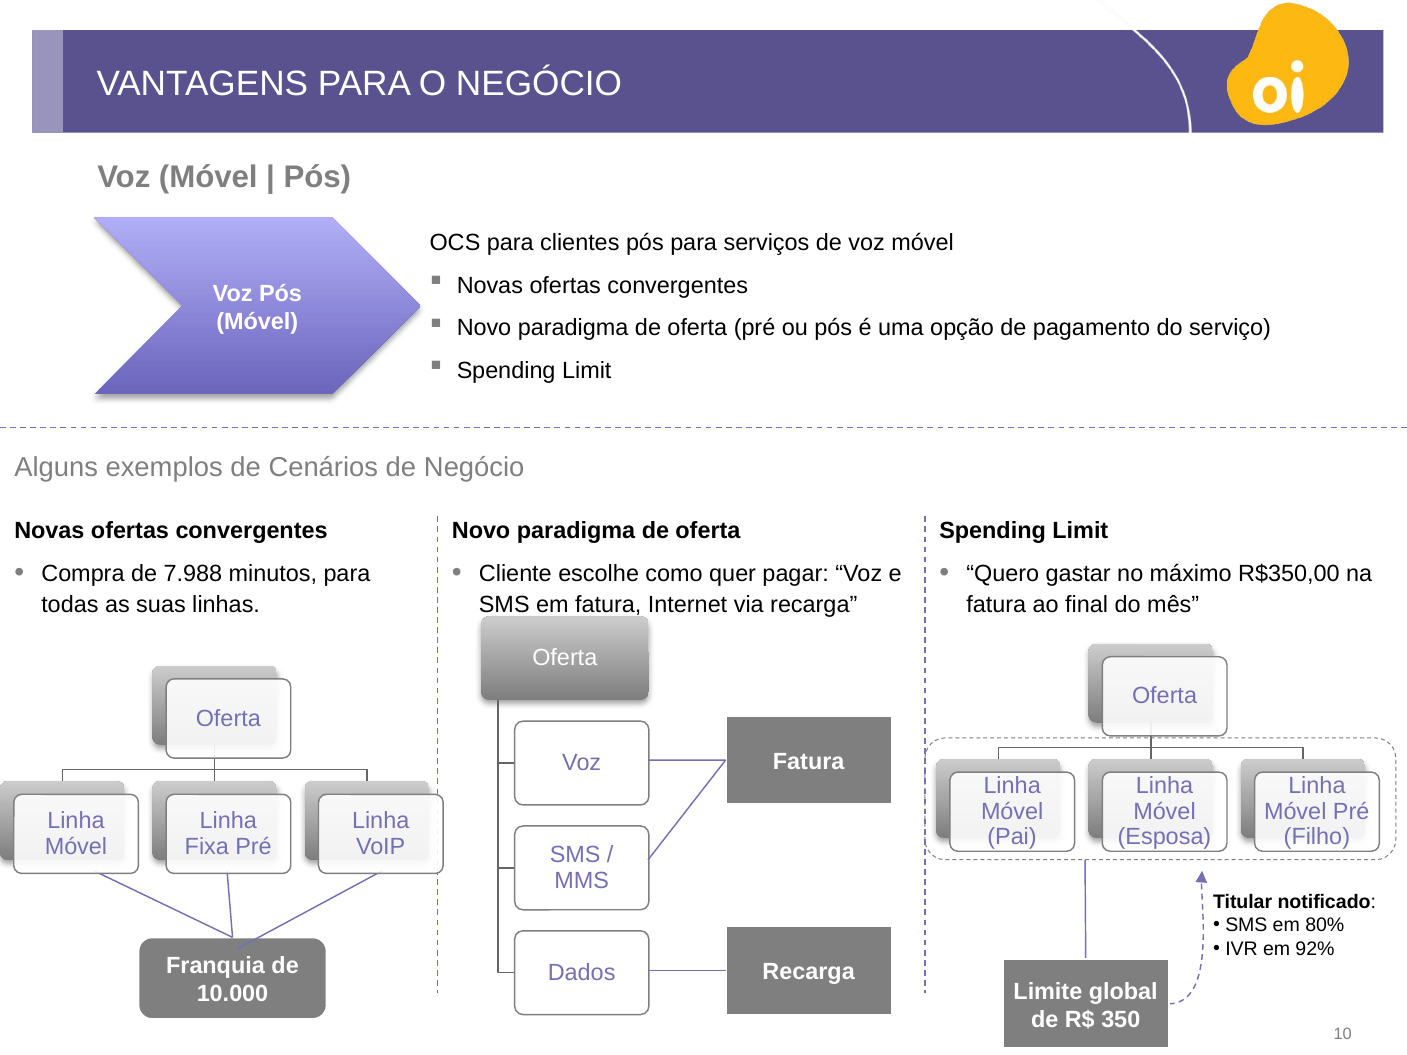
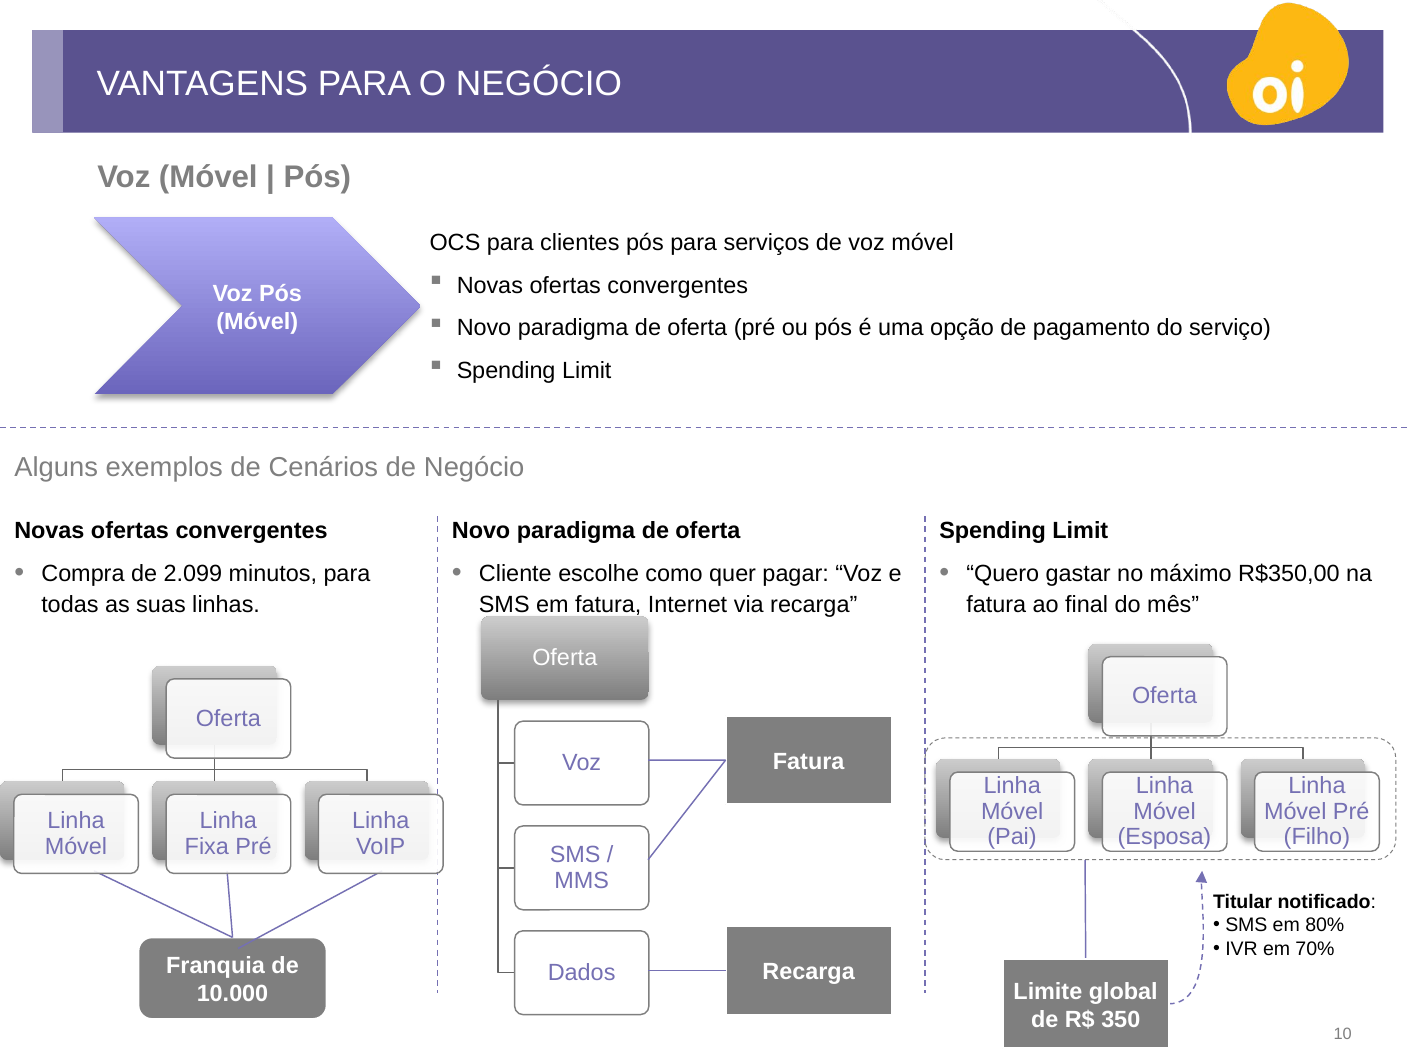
7.988: 7.988 -> 2.099
92%: 92% -> 70%
